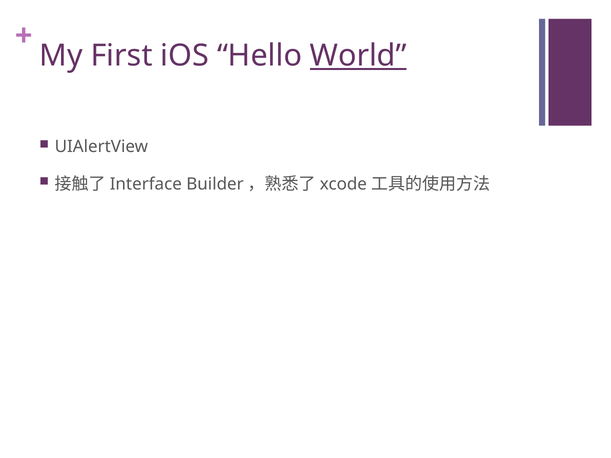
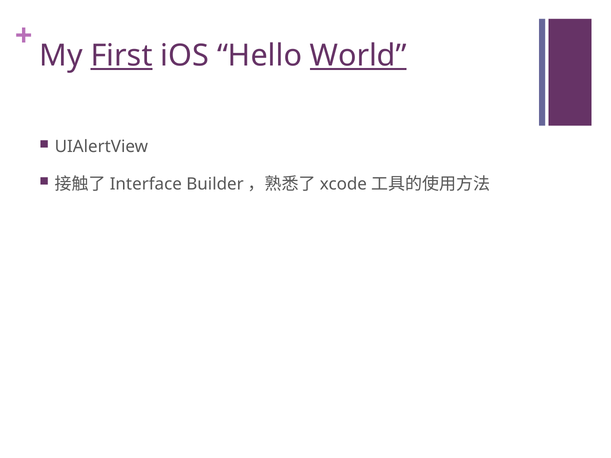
First underline: none -> present
